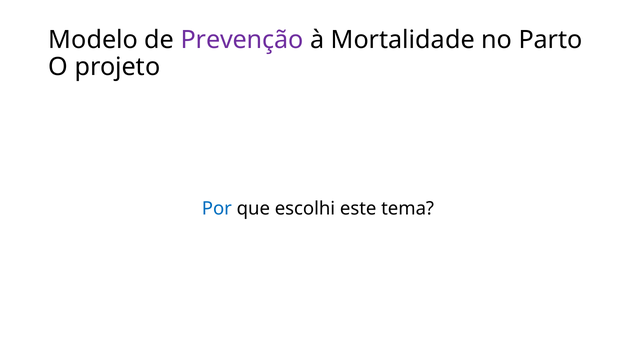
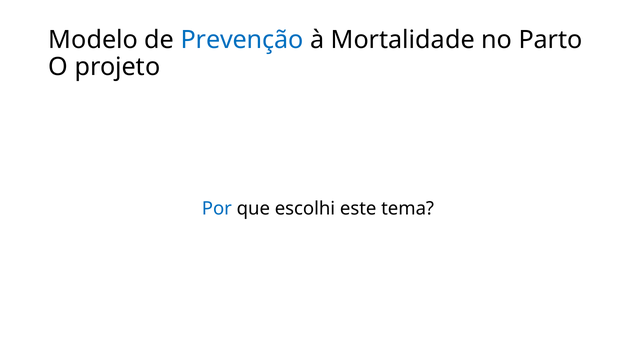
Prevenção colour: purple -> blue
